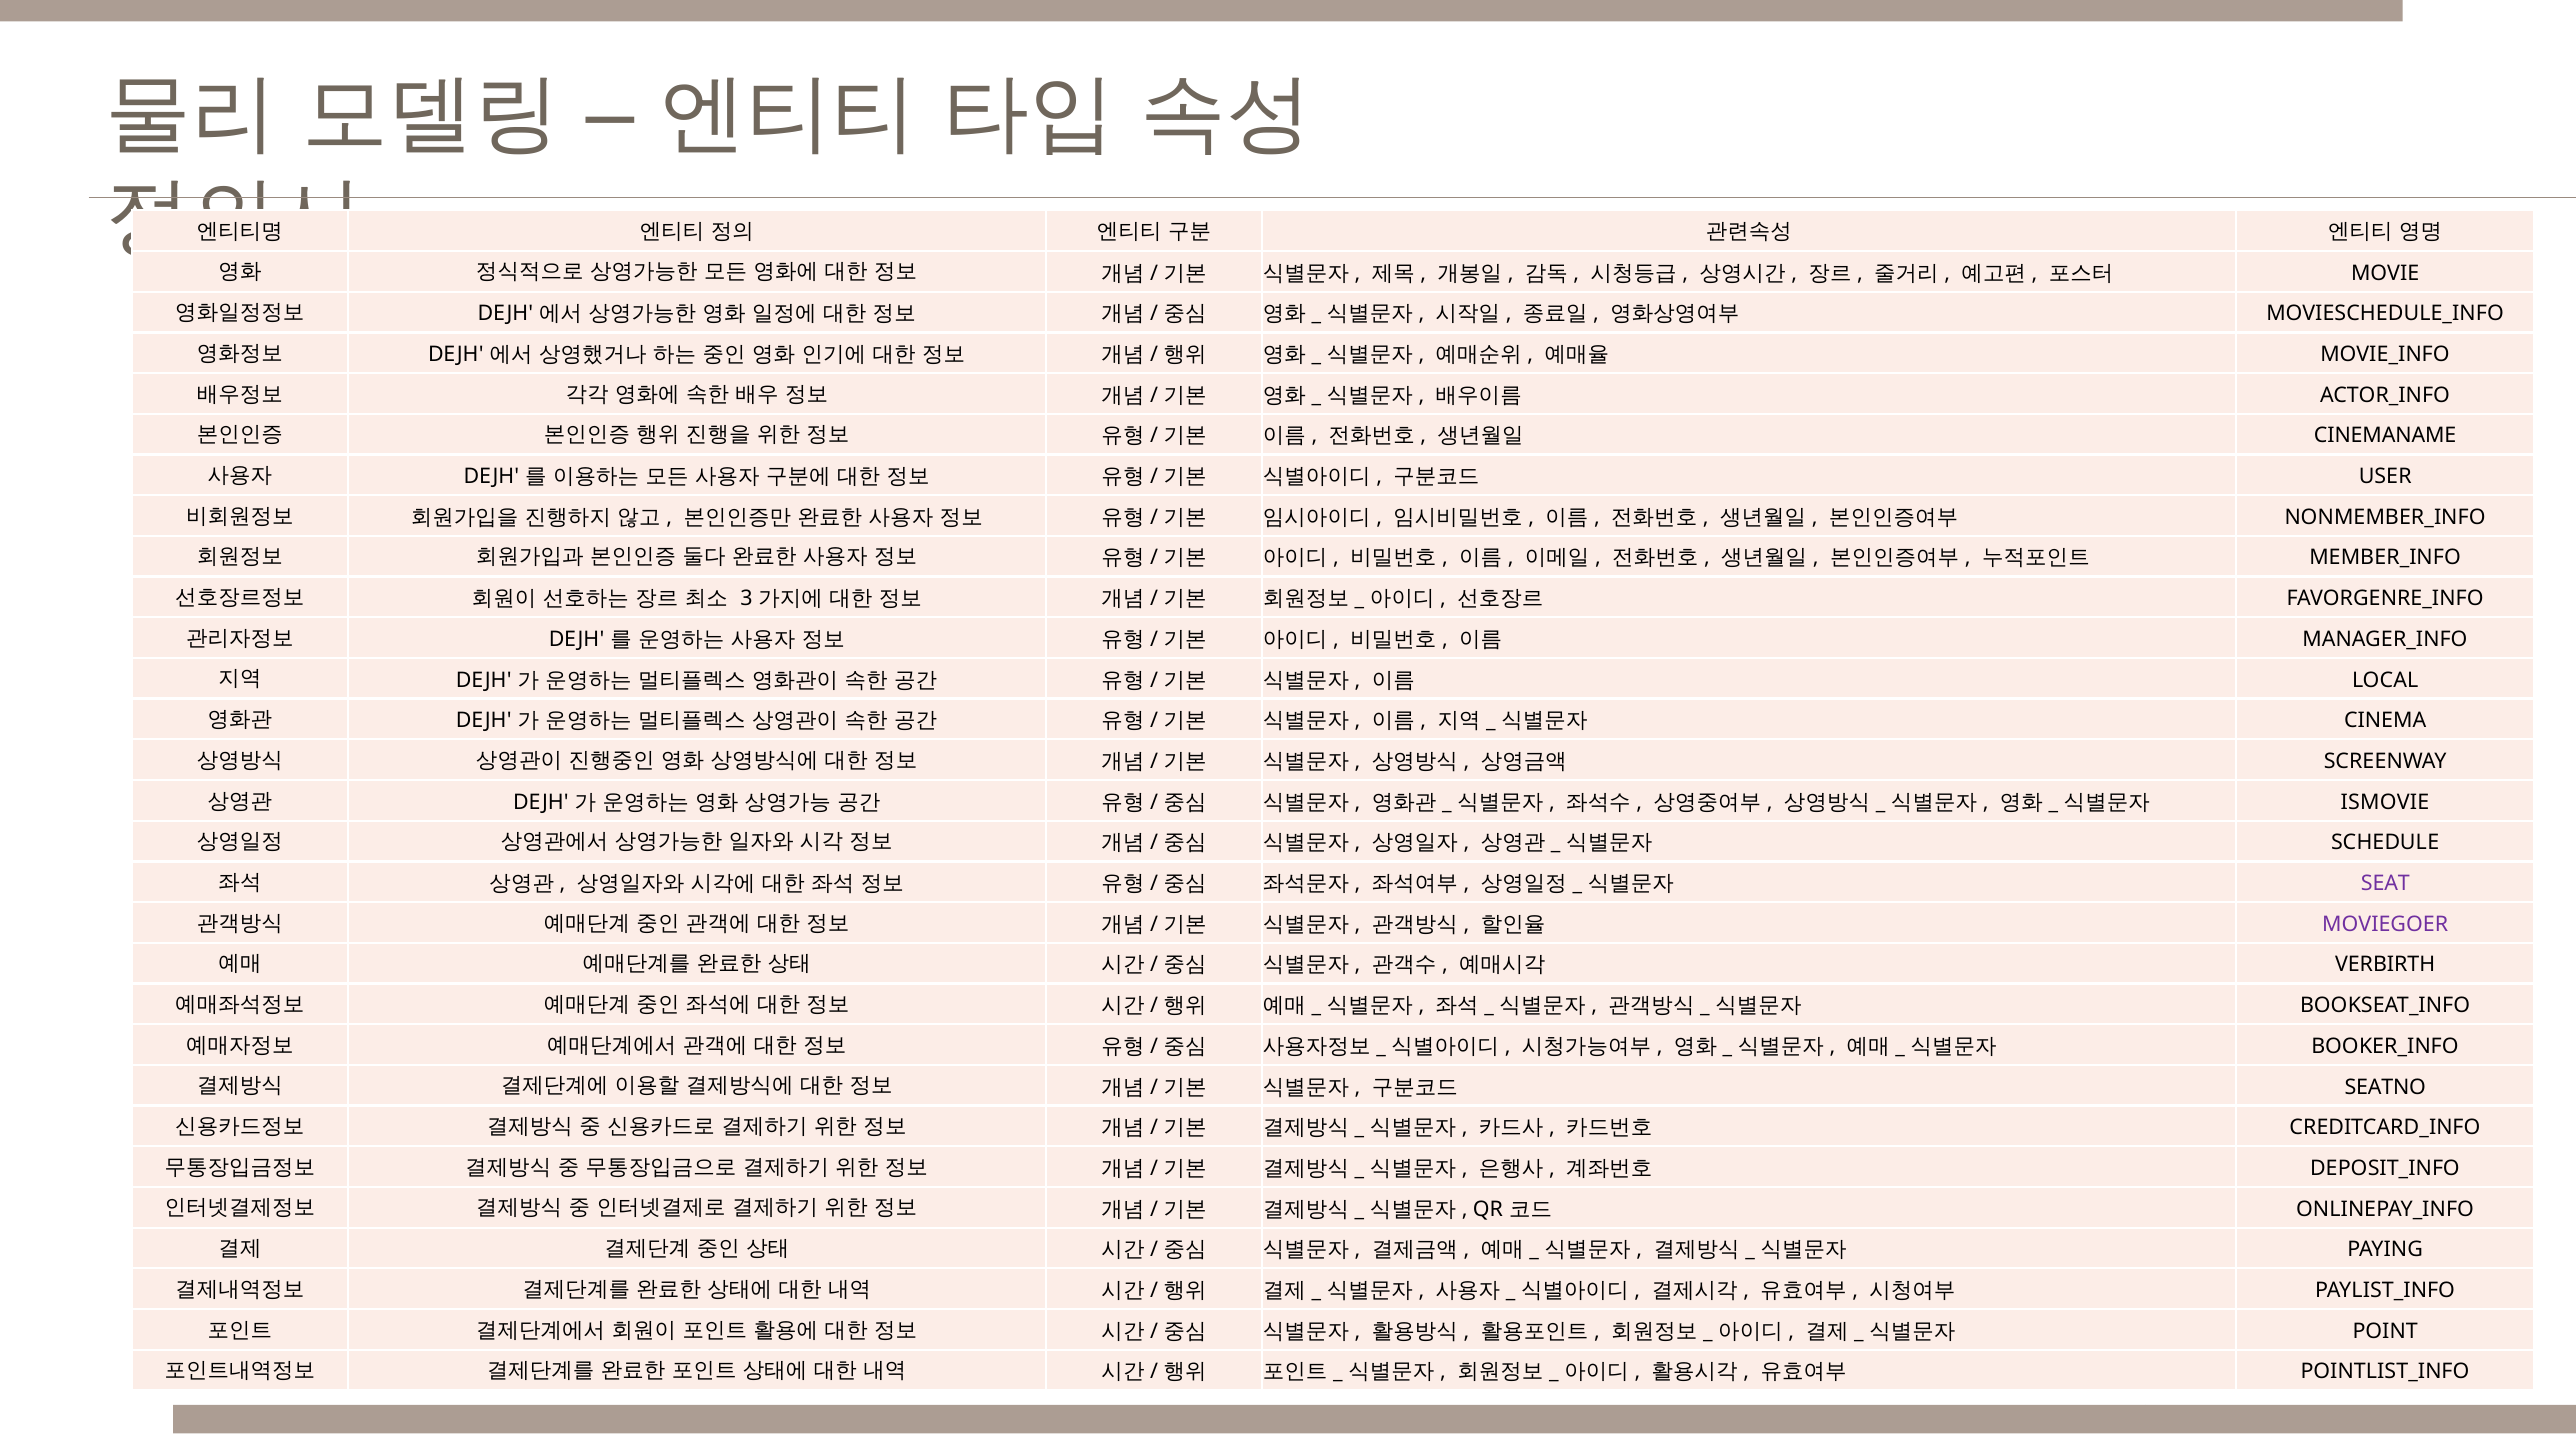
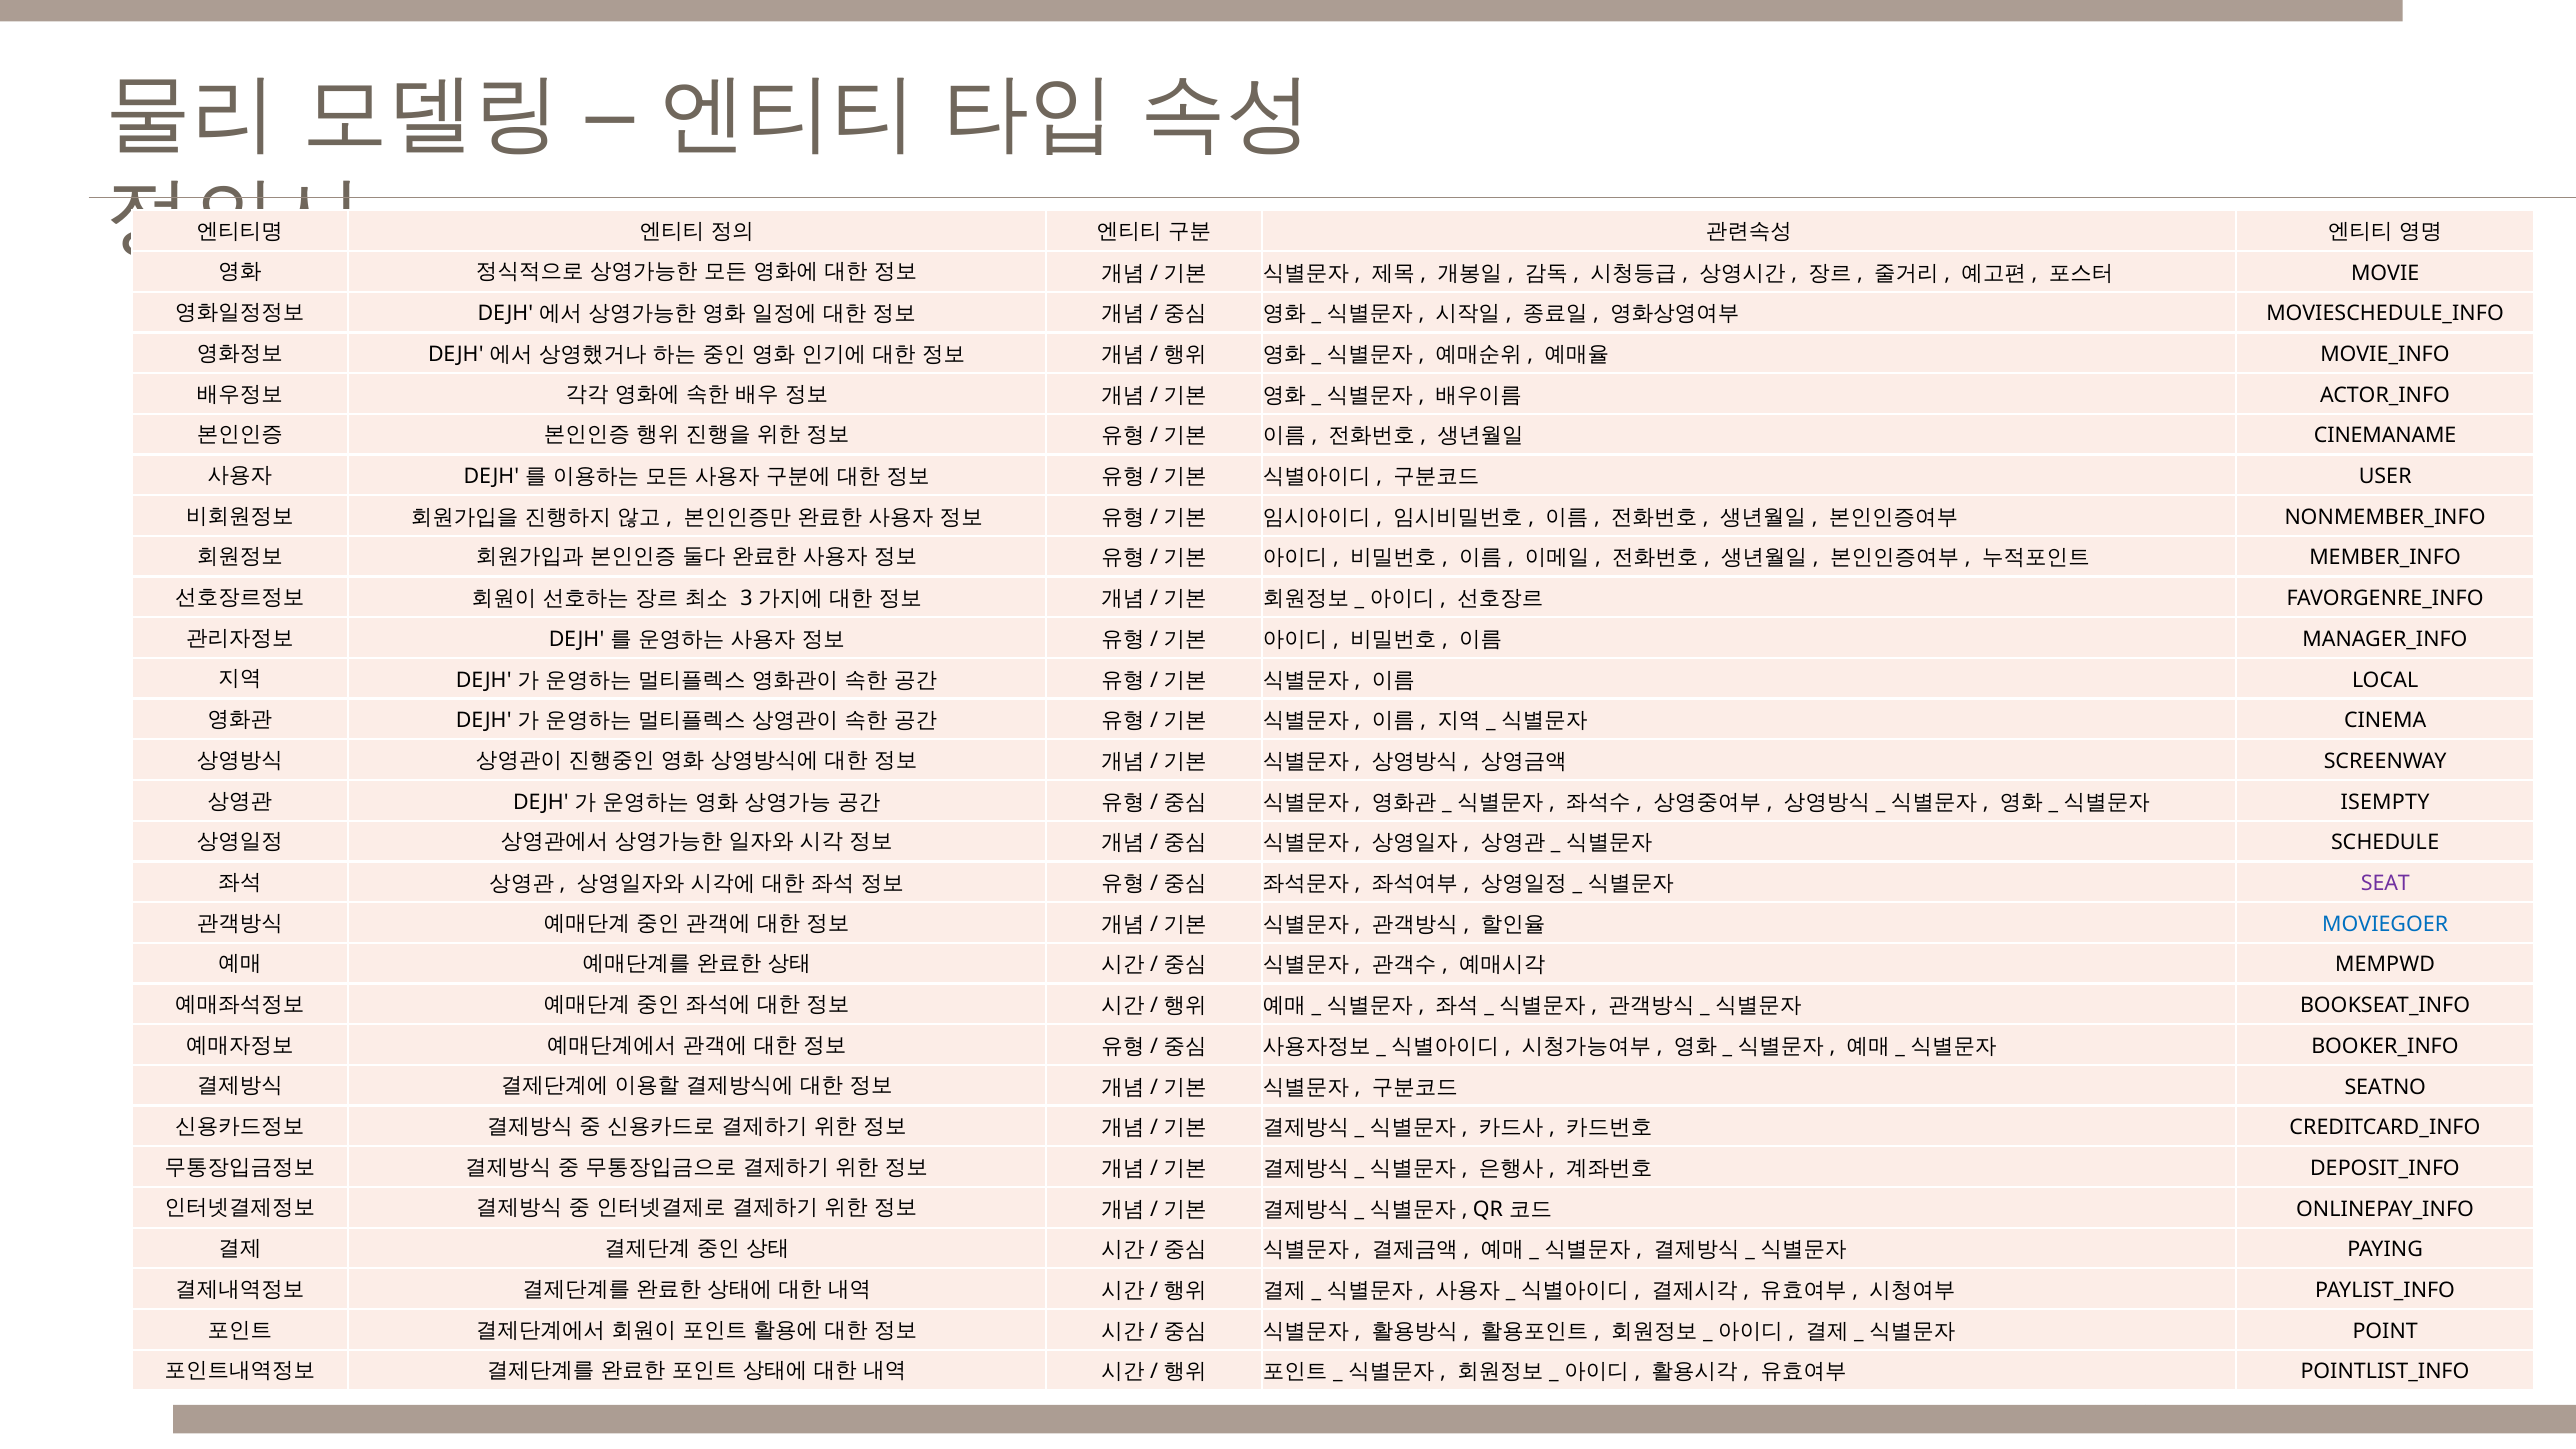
ISMOVIE: ISMOVIE -> ISEMPTY
MOVIEGOER colour: purple -> blue
VERBIRTH: VERBIRTH -> MEMPWD
